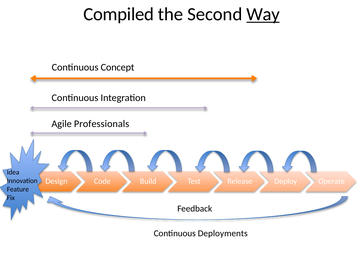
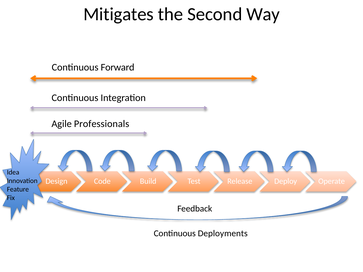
Compiled: Compiled -> Mitigates
Way underline: present -> none
Concept: Concept -> Forward
